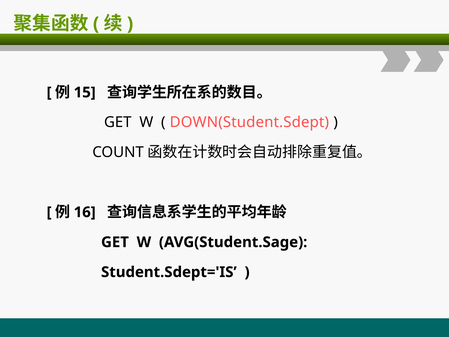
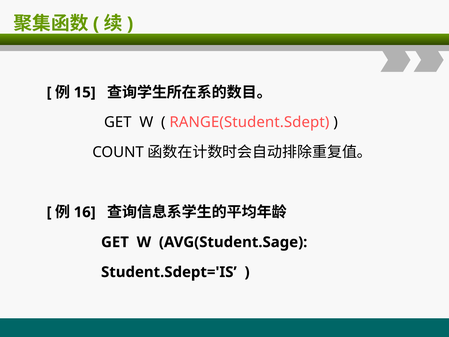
DOWN(Student.Sdept: DOWN(Student.Sdept -> RANGE(Student.Sdept
